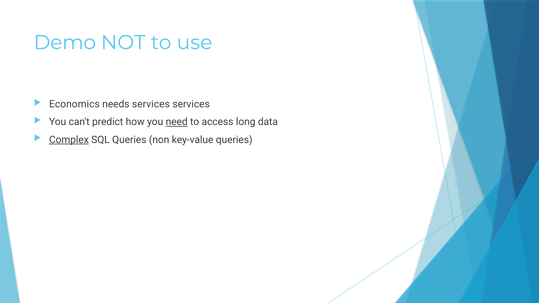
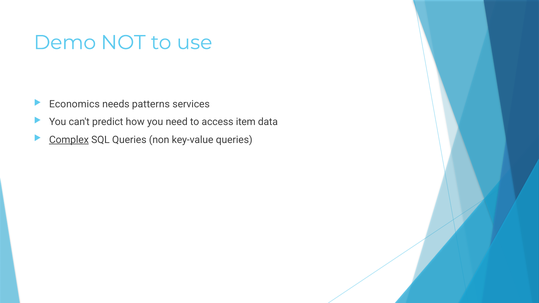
needs services: services -> patterns
need underline: present -> none
long: long -> item
